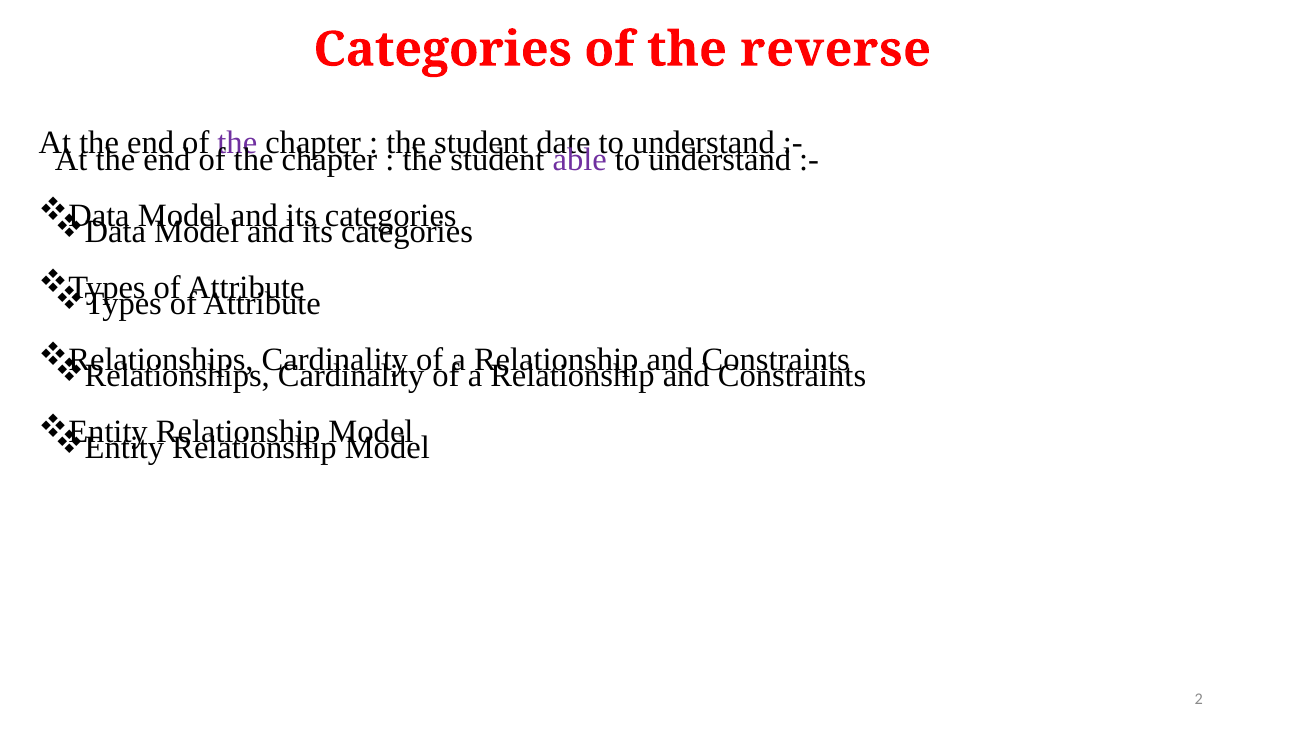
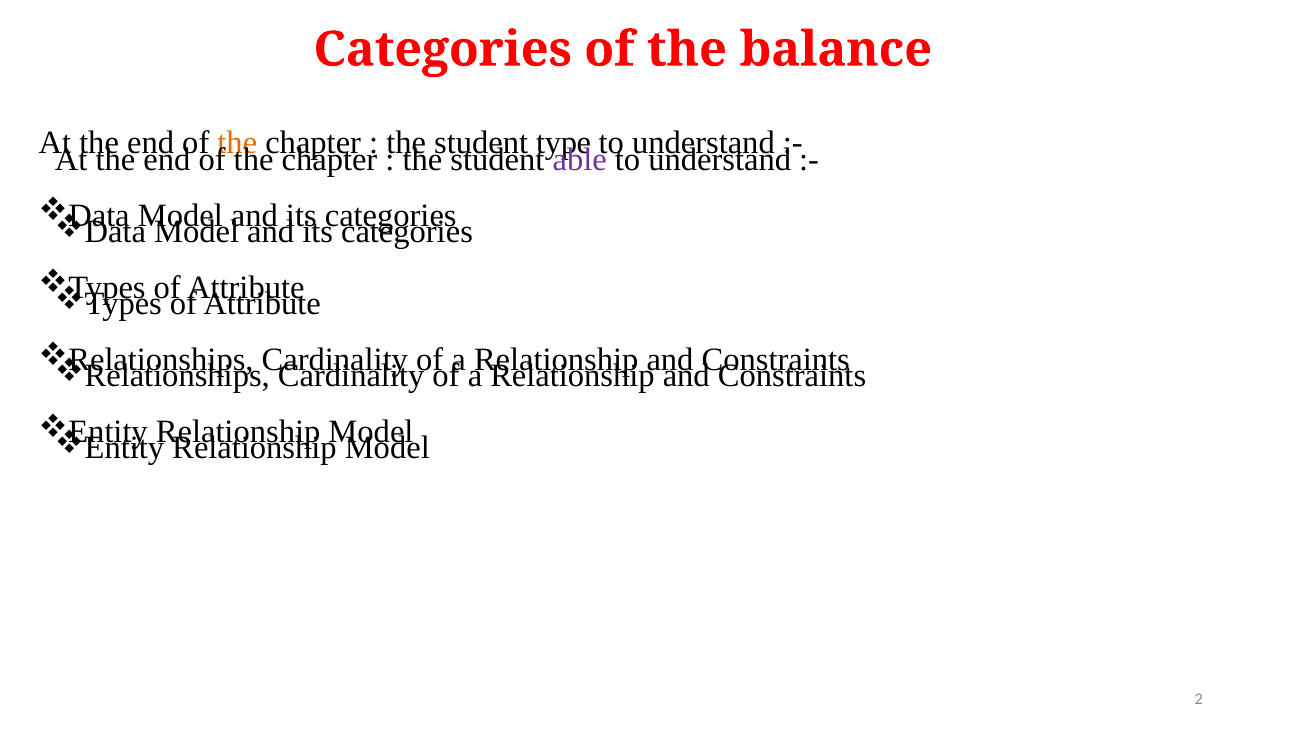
reverse: reverse -> balance
the at (237, 143) colour: purple -> orange
date: date -> type
